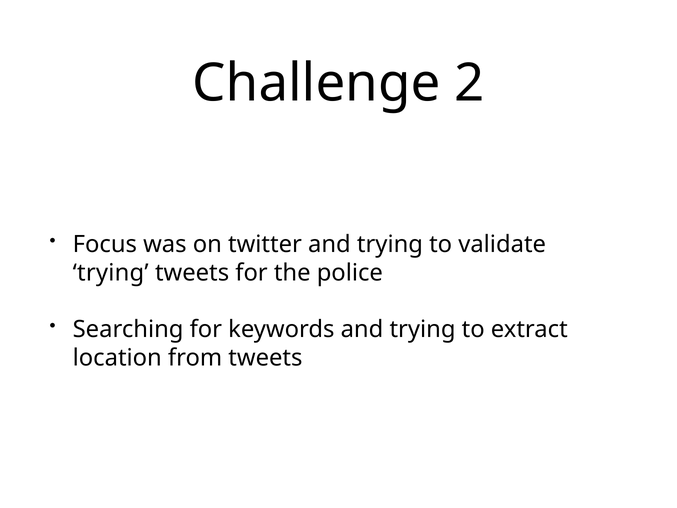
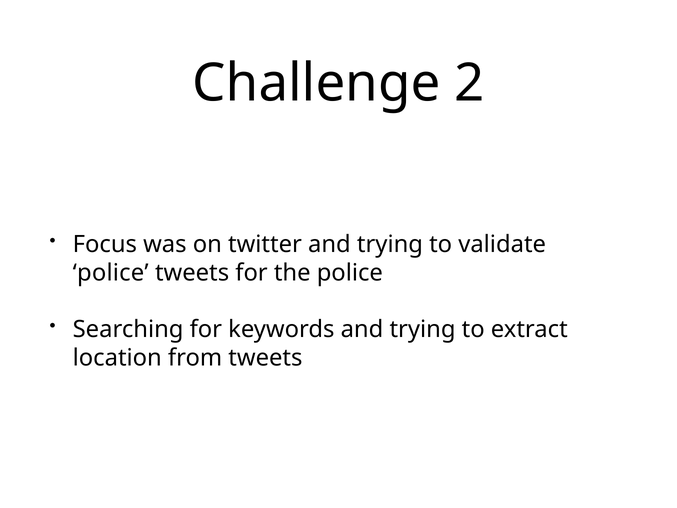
trying at (111, 273): trying -> police
